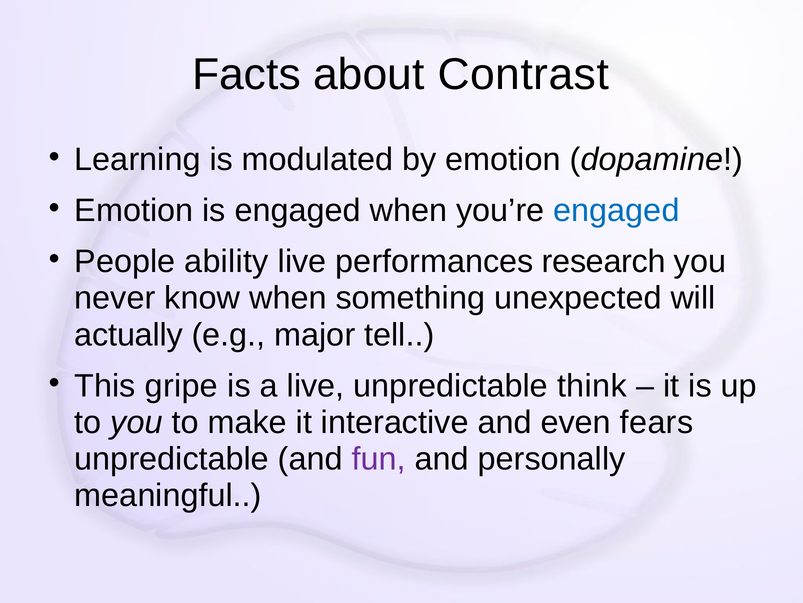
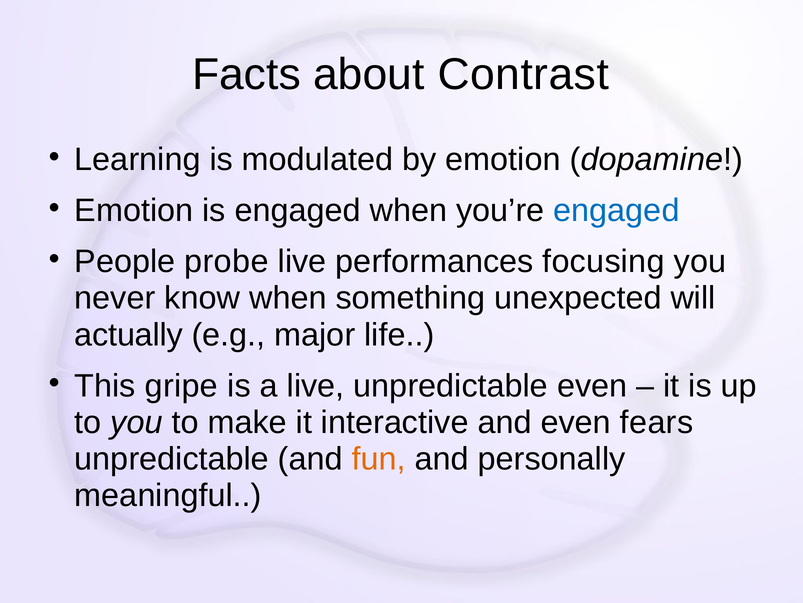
ability: ability -> probe
research: research -> focusing
tell: tell -> life
unpredictable think: think -> even
fun colour: purple -> orange
